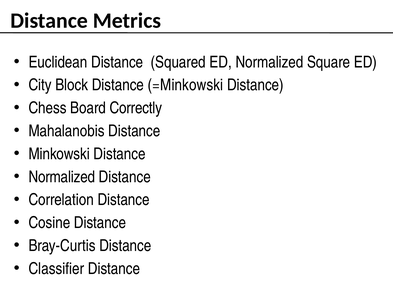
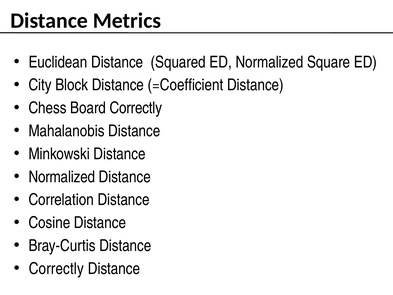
=Minkowski: =Minkowski -> =Coefficient
Classifier at (56, 268): Classifier -> Correctly
